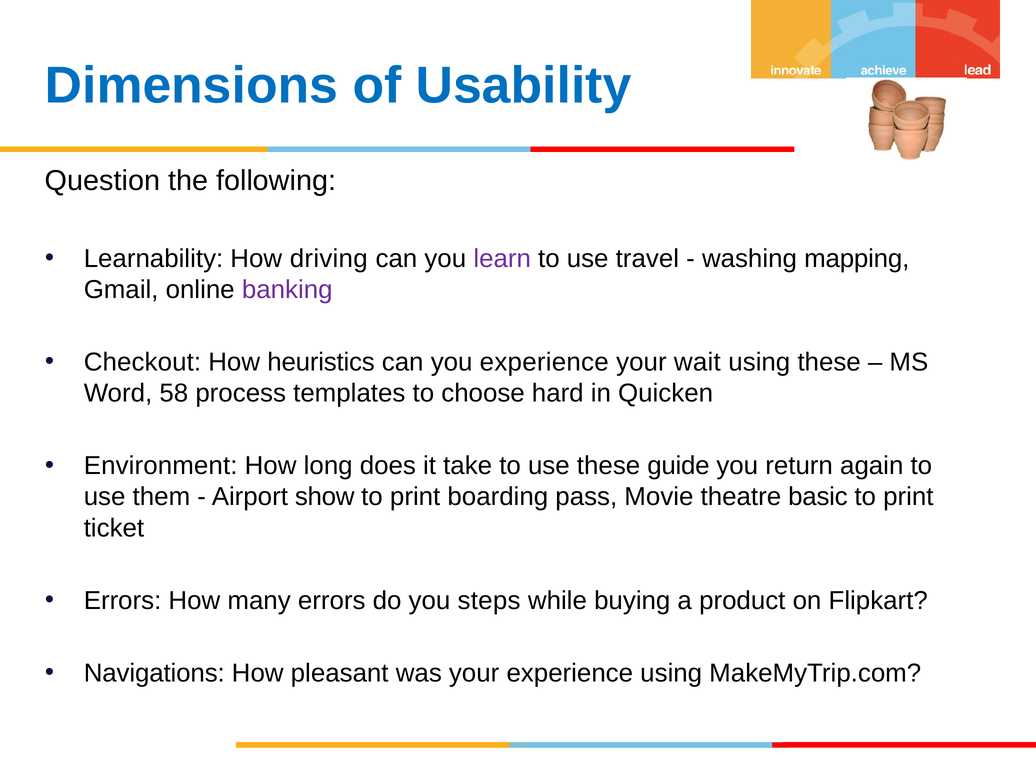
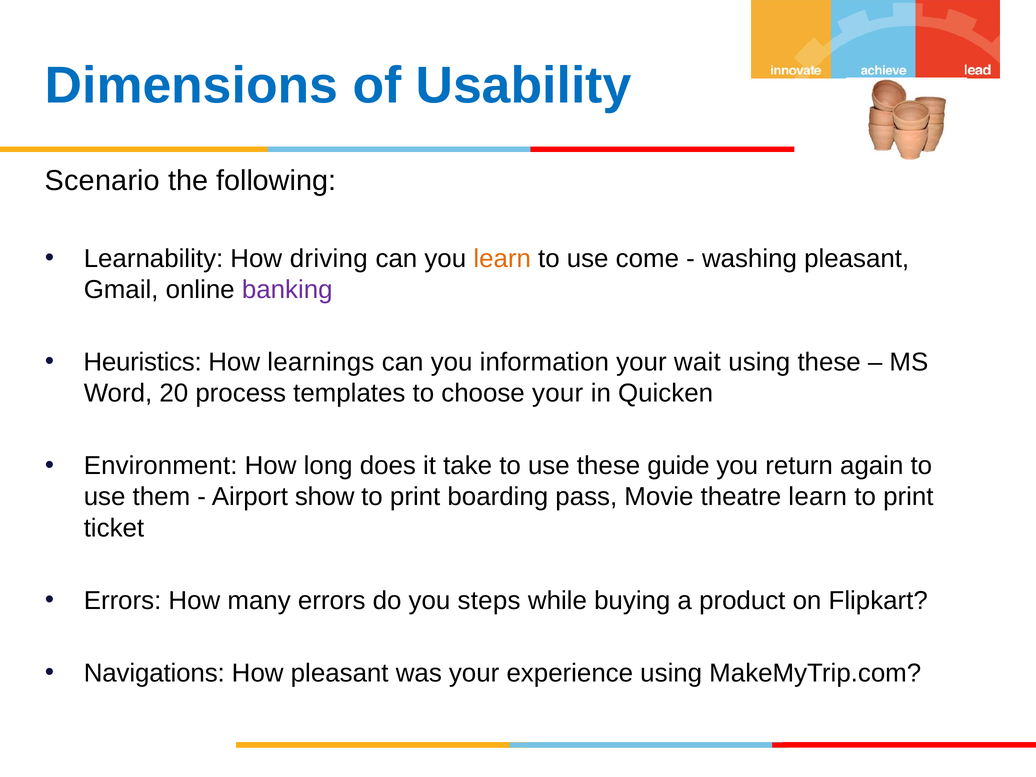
Question: Question -> Scenario
learn at (502, 259) colour: purple -> orange
travel: travel -> come
washing mapping: mapping -> pleasant
Checkout: Checkout -> Heuristics
heuristics: heuristics -> learnings
you experience: experience -> information
58: 58 -> 20
choose hard: hard -> your
theatre basic: basic -> learn
